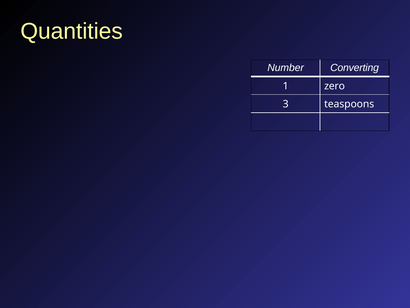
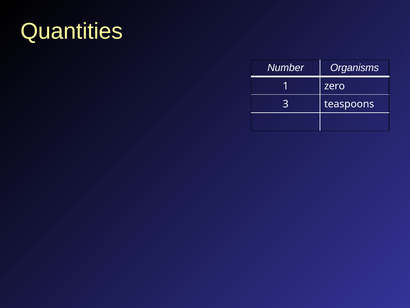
Converting: Converting -> Organisms
